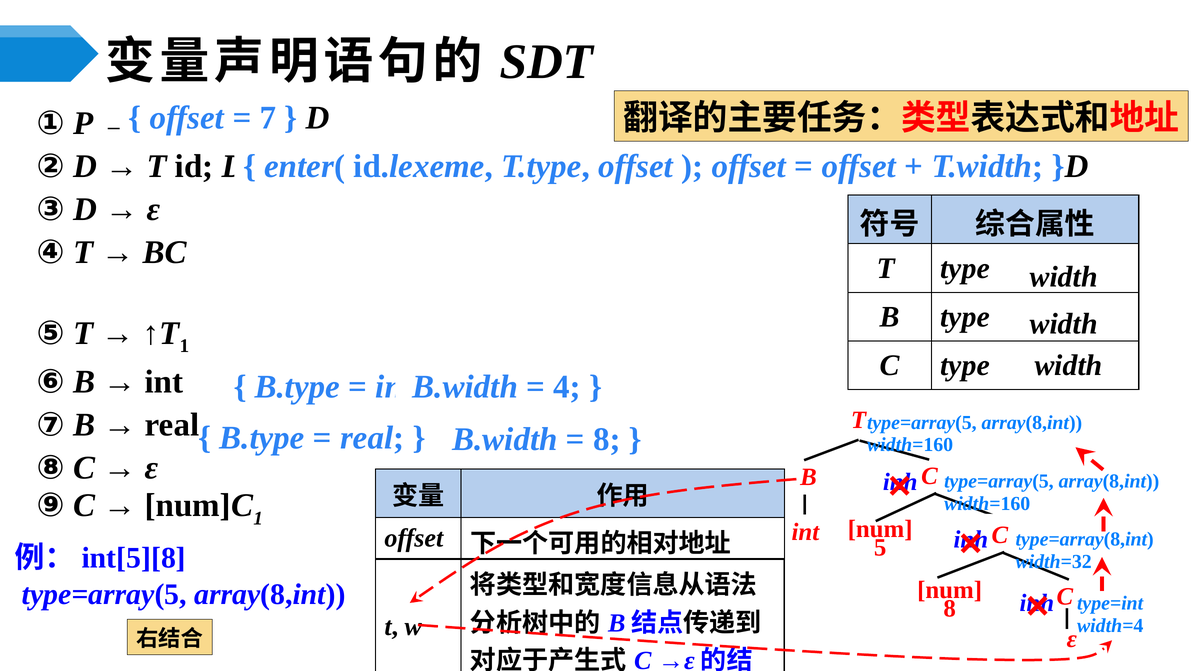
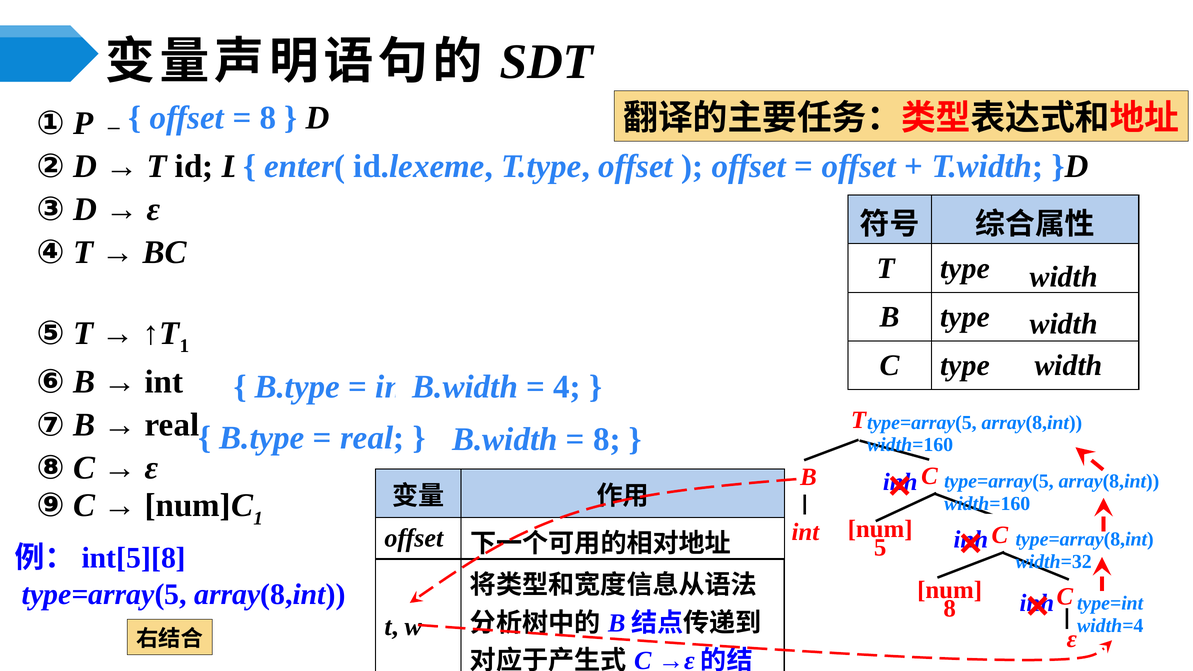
7 at (268, 118): 7 -> 8
